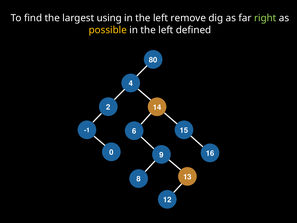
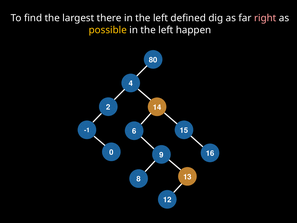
using: using -> there
remove: remove -> defined
right colour: light green -> pink
defined: defined -> happen
